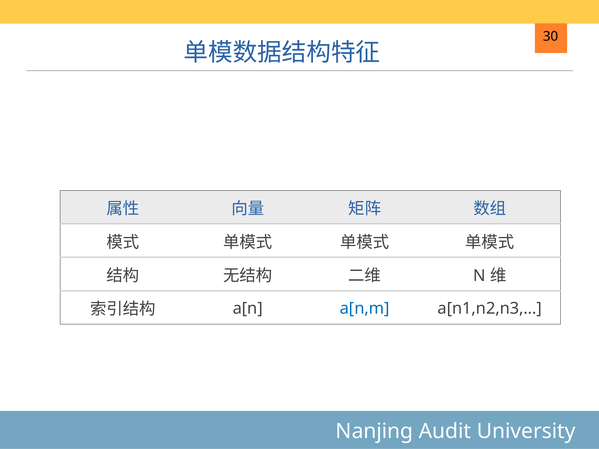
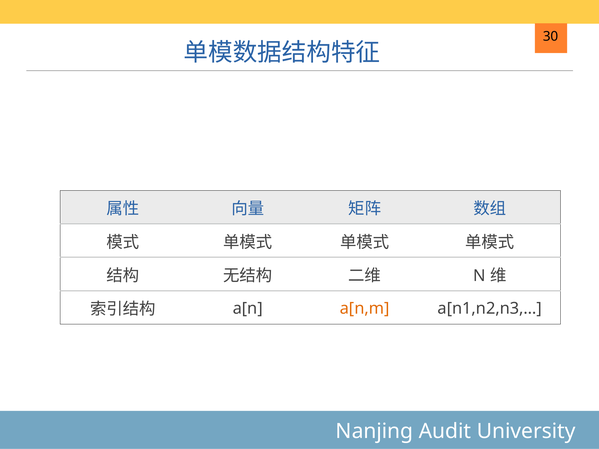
a[n,m colour: blue -> orange
